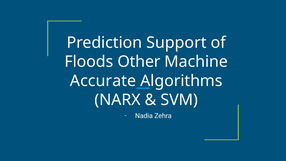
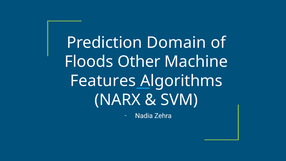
Support: Support -> Domain
Accurate: Accurate -> Features
